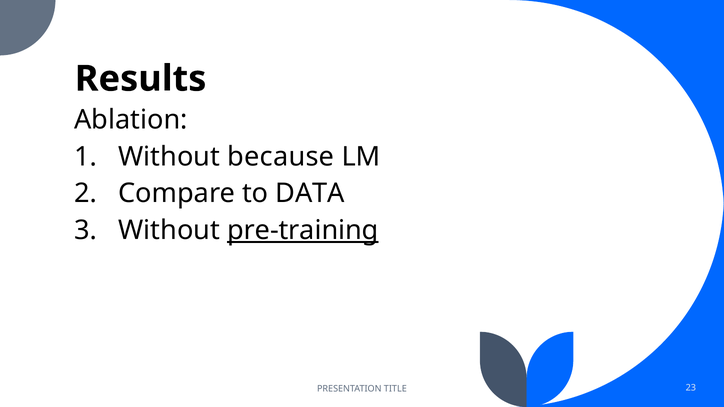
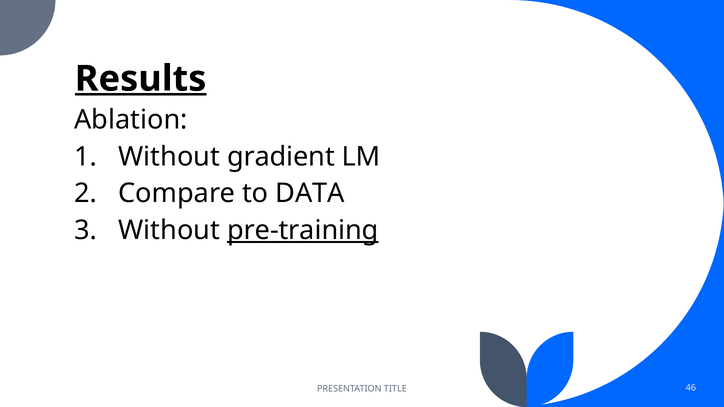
Results underline: none -> present
because: because -> gradient
23: 23 -> 46
